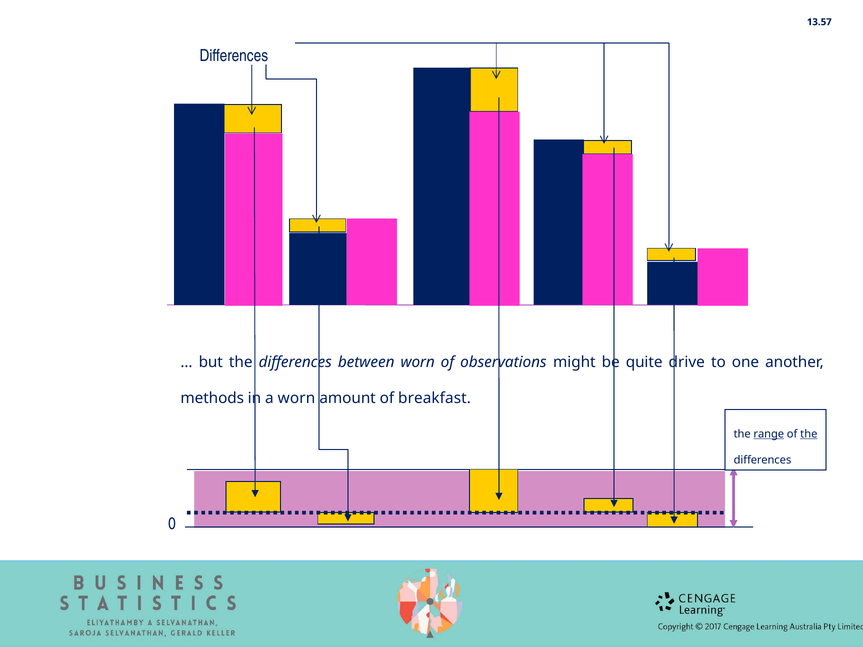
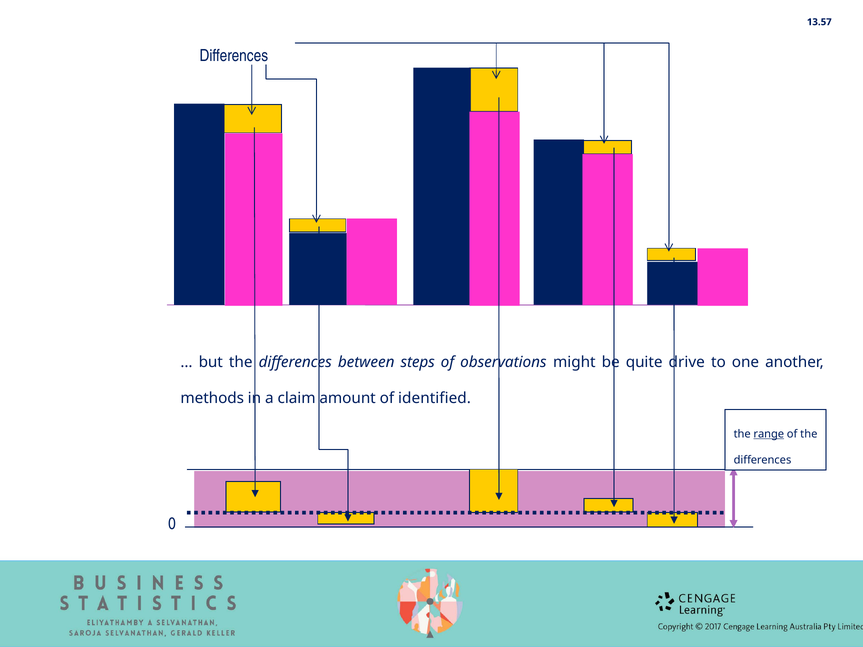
between worn: worn -> steps
a worn: worn -> claim
breakfast: breakfast -> identified
the at (809, 434) underline: present -> none
